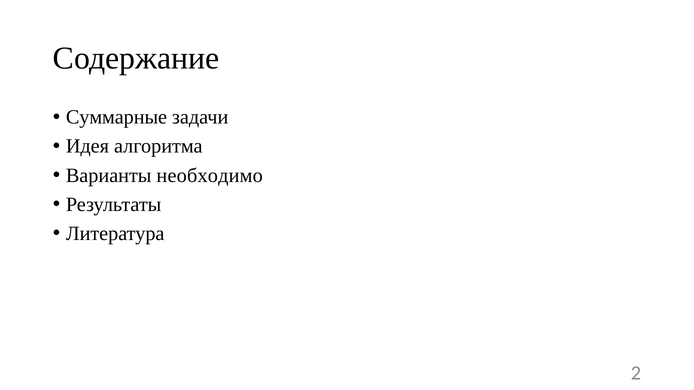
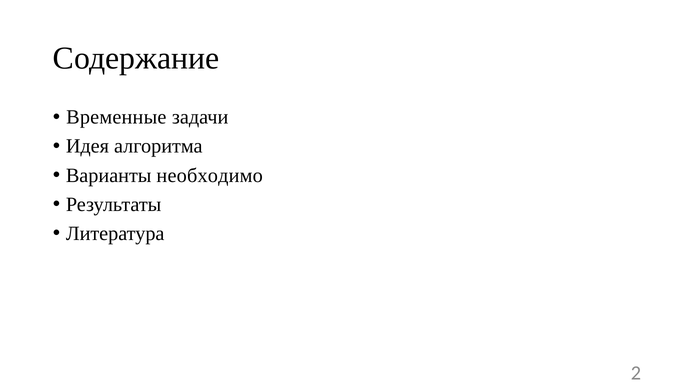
Суммарные: Суммарные -> Временные
